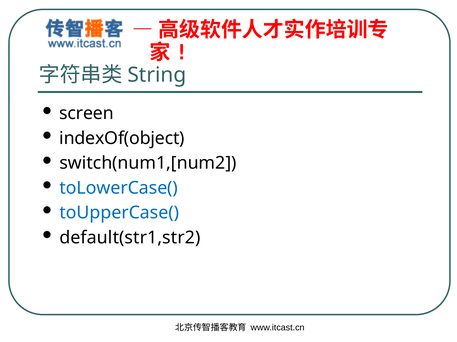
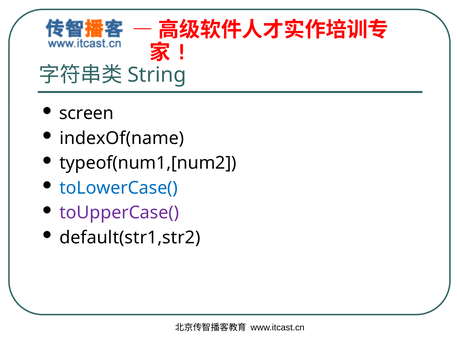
indexOf(object: indexOf(object -> indexOf(name
switch(num1,[num2: switch(num1,[num2 -> typeof(num1,[num2
toUpperCase( colour: blue -> purple
